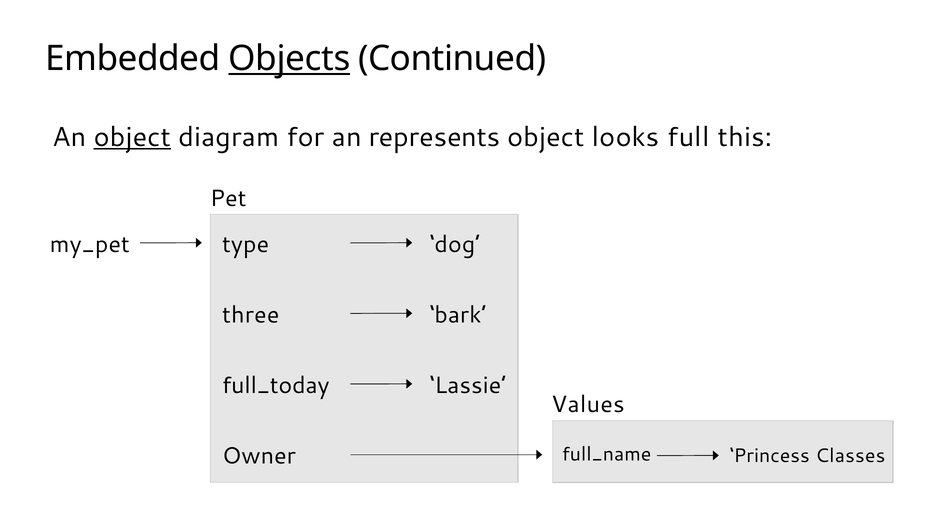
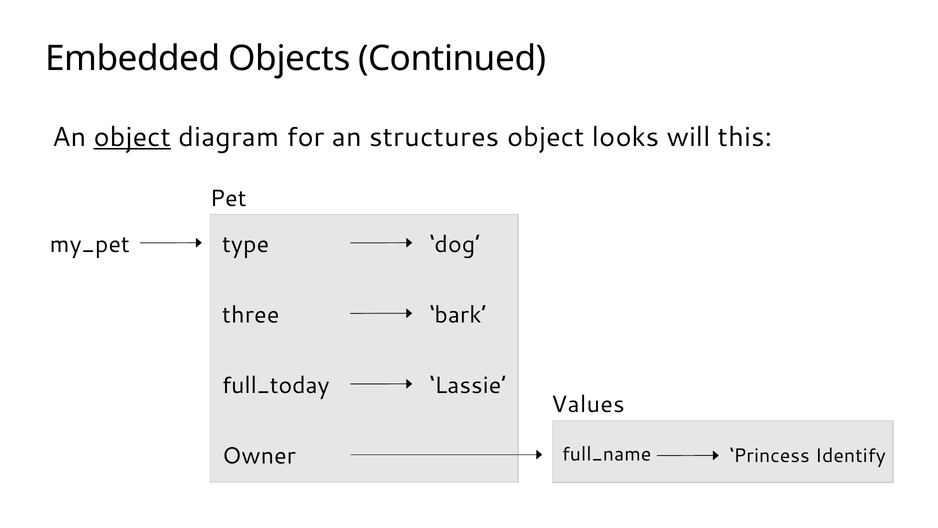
Objects underline: present -> none
represents: represents -> structures
full: full -> will
Classes: Classes -> Identify
